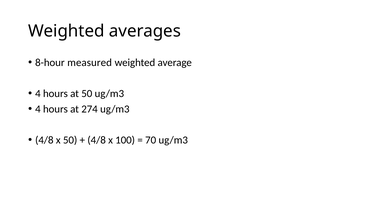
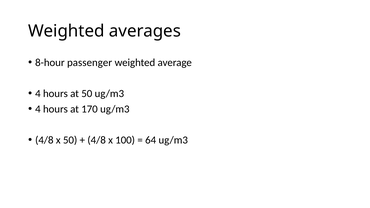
measured: measured -> passenger
274: 274 -> 170
70: 70 -> 64
